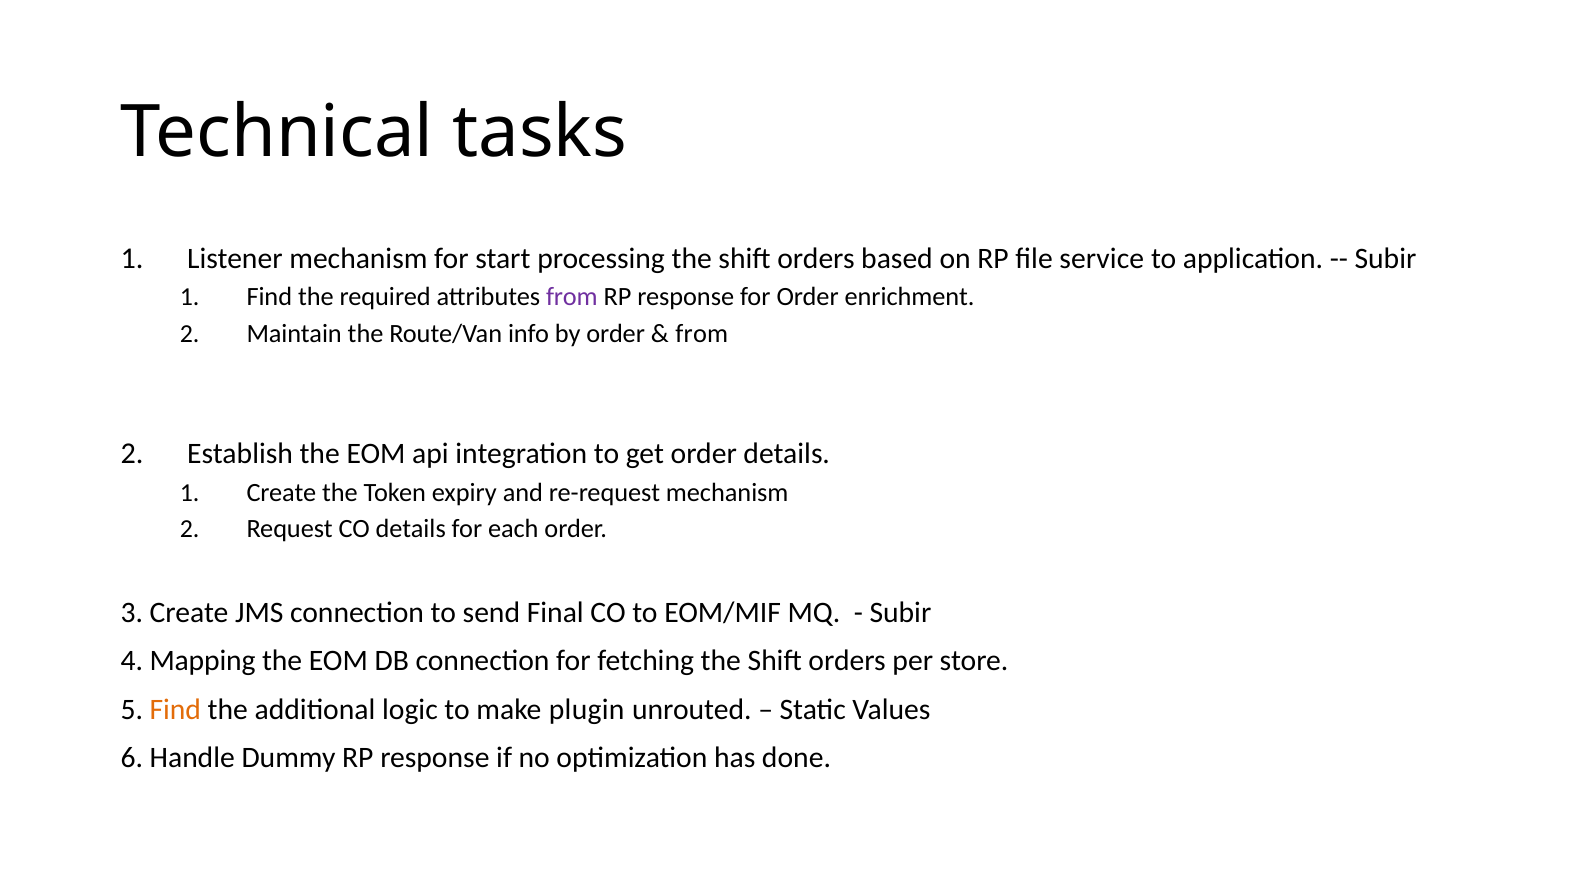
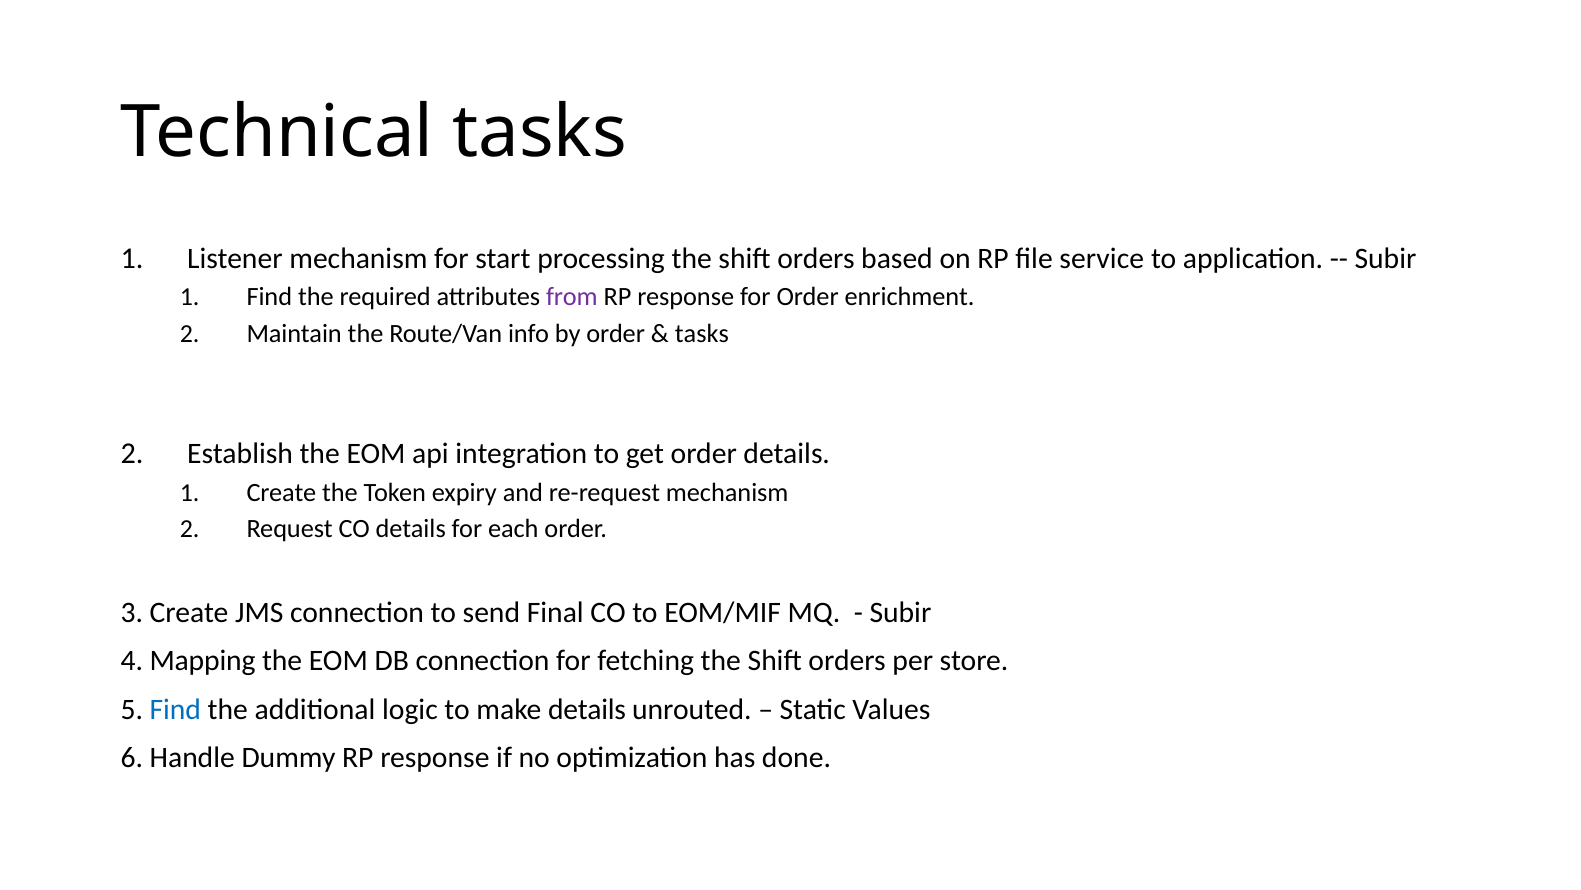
from at (702, 334): from -> tasks
Find at (175, 709) colour: orange -> blue
make plugin: plugin -> details
